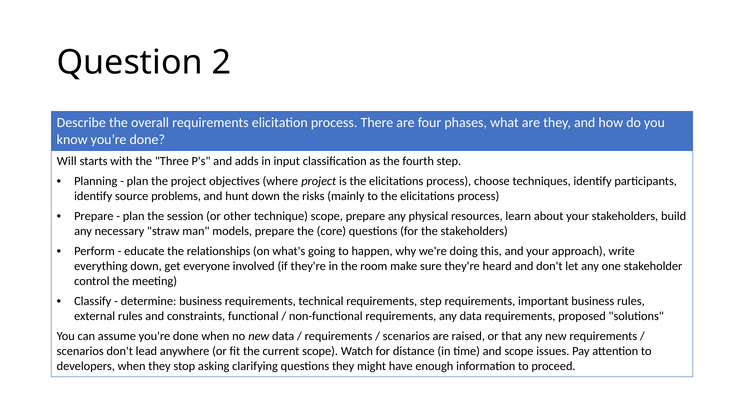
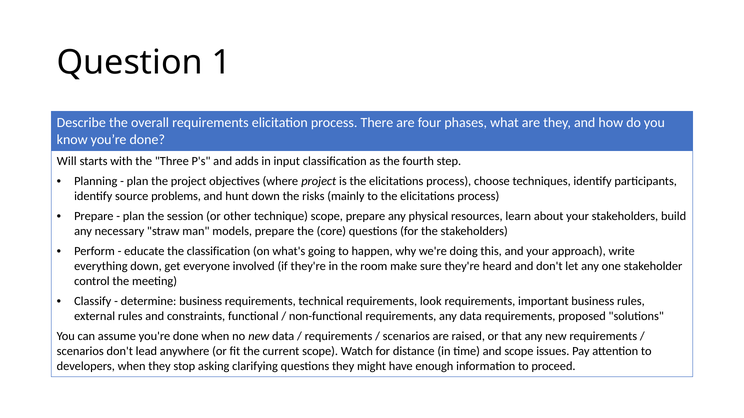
2: 2 -> 1
the relationships: relationships -> classification
requirements step: step -> look
